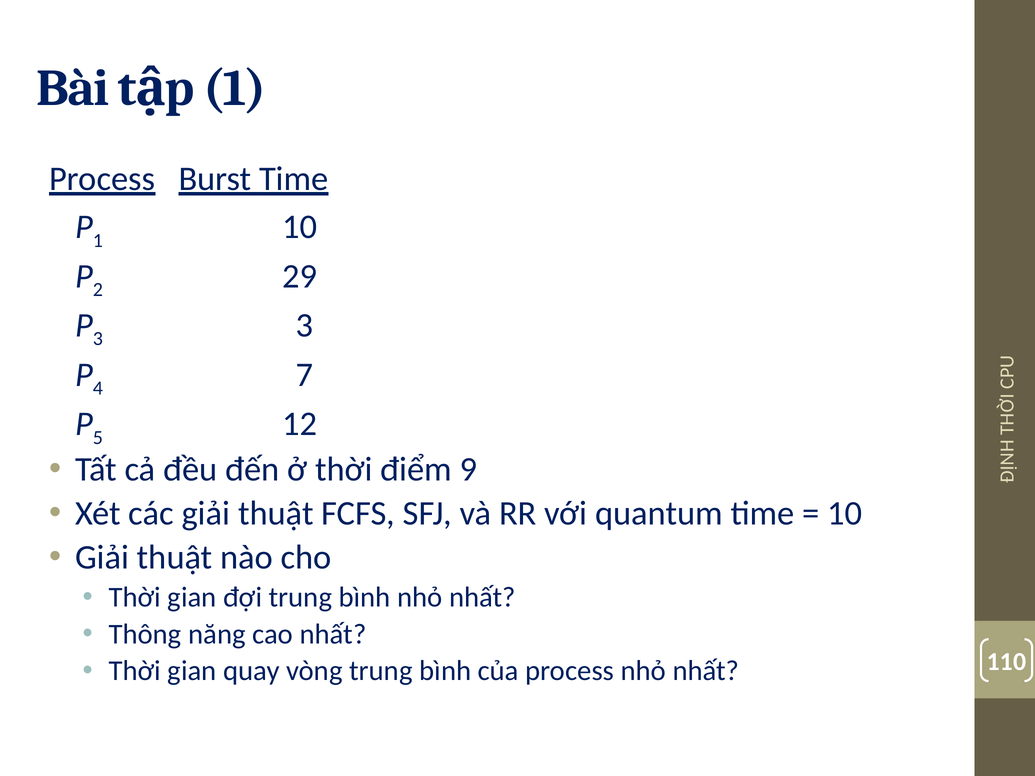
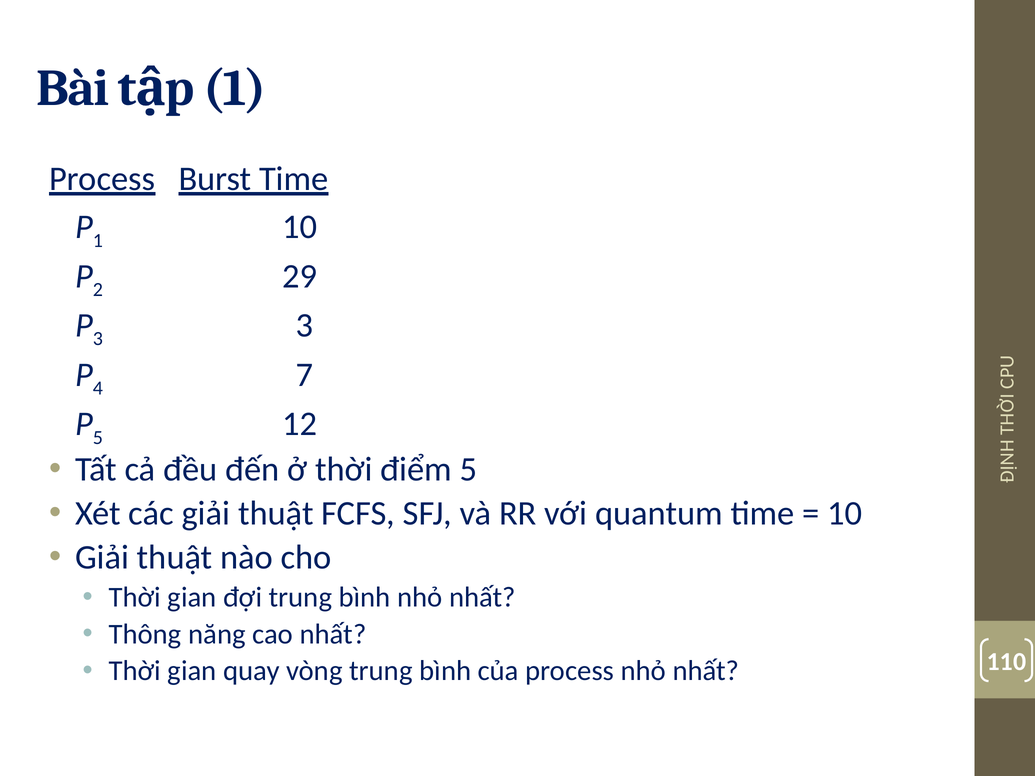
điểm 9: 9 -> 5
